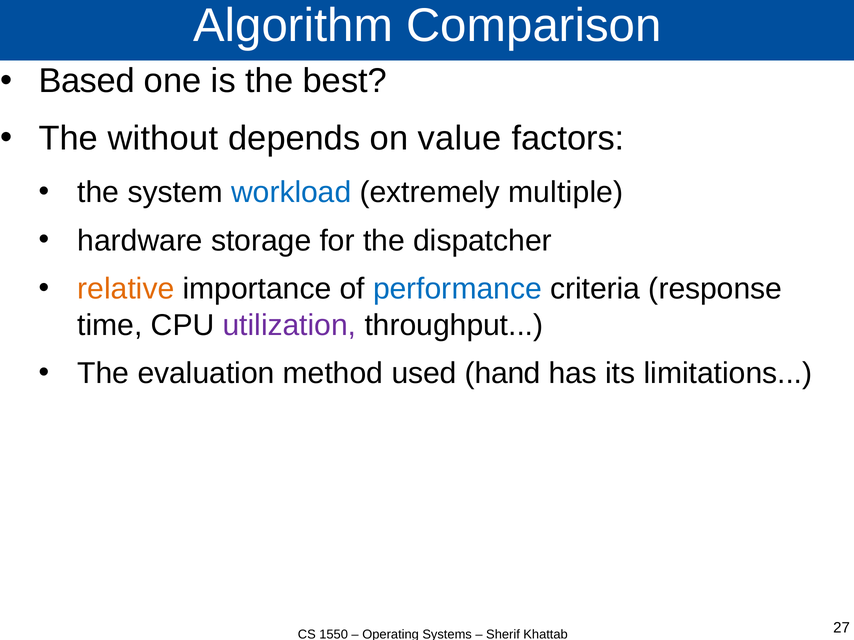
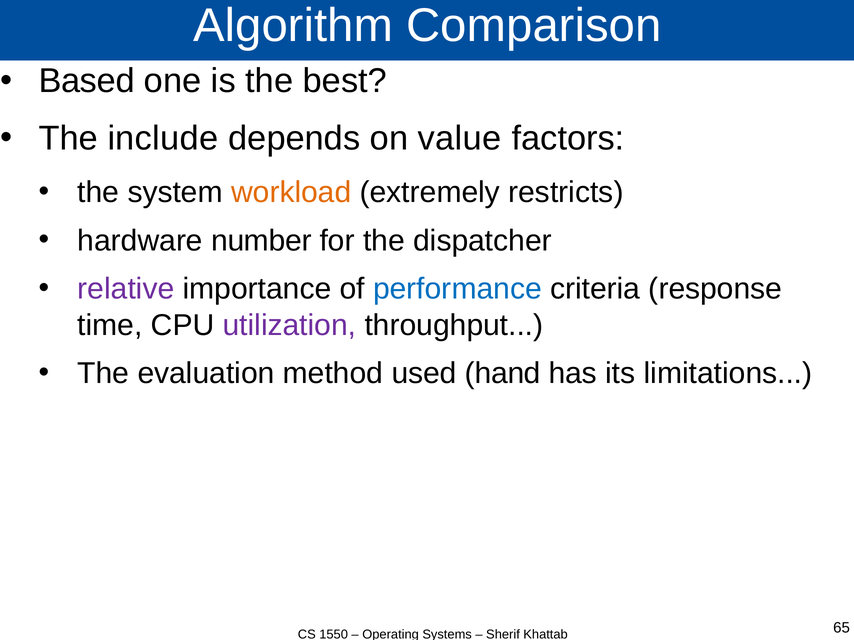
without: without -> include
workload colour: blue -> orange
multiple: multiple -> restricts
storage: storage -> number
relative colour: orange -> purple
27: 27 -> 65
